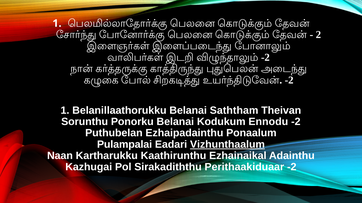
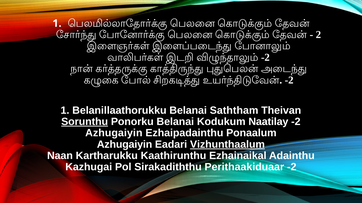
Sorunthu underline: none -> present
Ennodu: Ennodu -> Naatilay
Puthubelan at (114, 133): Puthubelan -> Azhugaiyin
Pulampalai at (125, 145): Pulampalai -> Azhugaiyin
